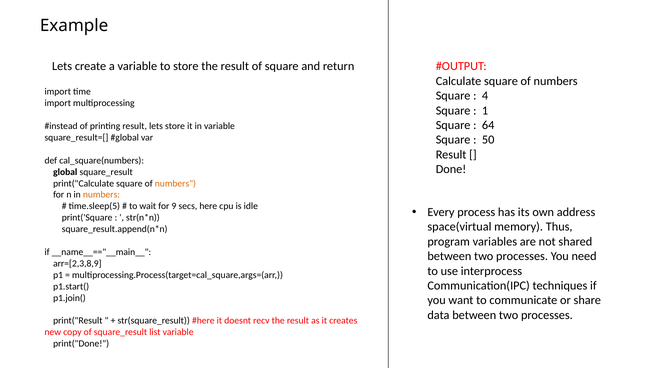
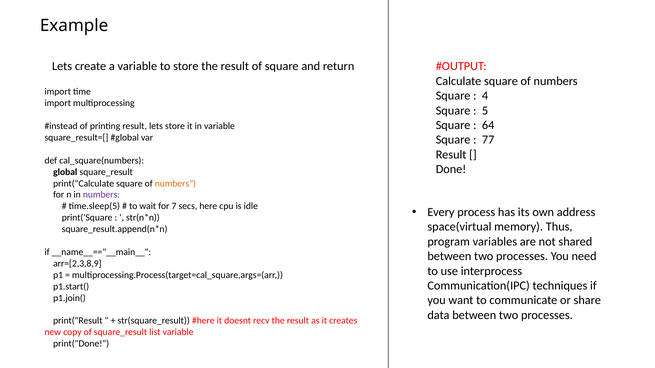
1: 1 -> 5
50: 50 -> 77
numbers at (101, 195) colour: orange -> purple
9: 9 -> 7
